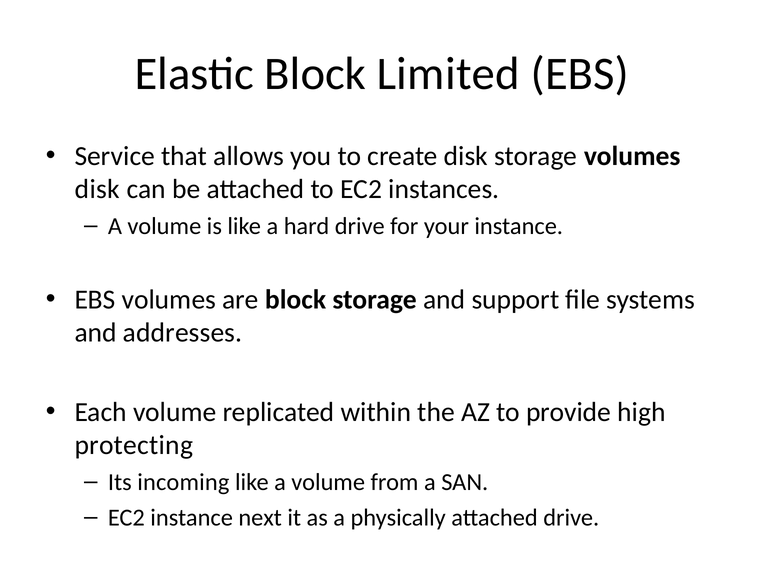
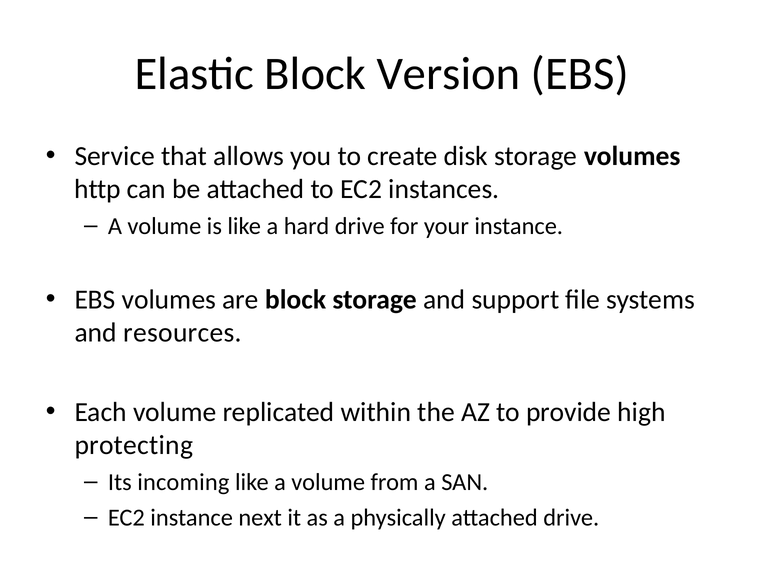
Limited: Limited -> Version
disk at (97, 189): disk -> http
addresses: addresses -> resources
